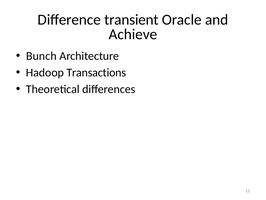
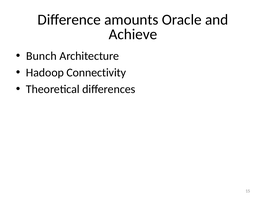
transient: transient -> amounts
Transactions: Transactions -> Connectivity
